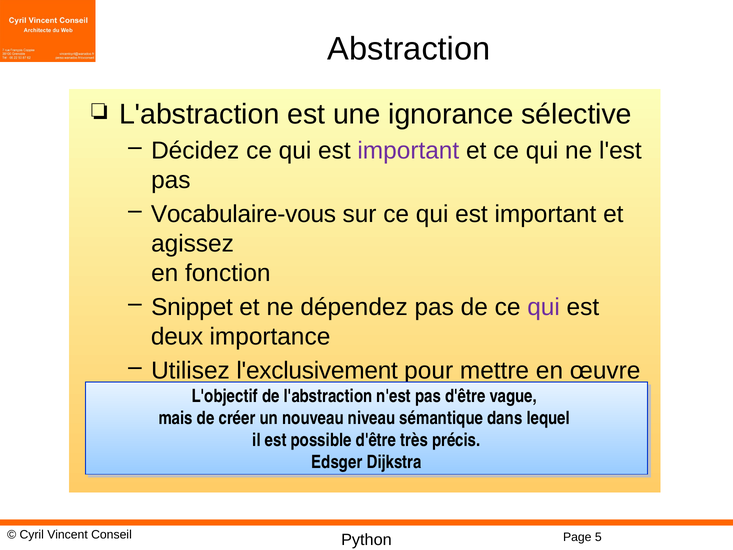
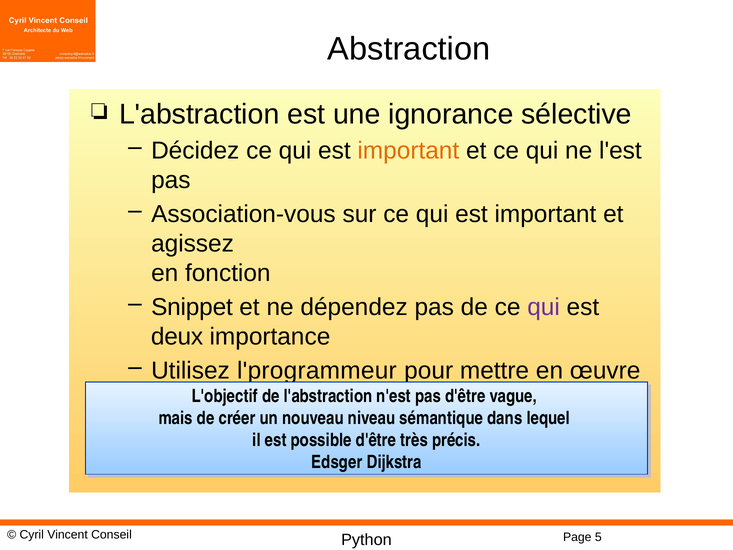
important at (408, 151) colour: purple -> orange
Vocabulaire-vous: Vocabulaire-vous -> Association-vous
l'exclusivement: l'exclusivement -> l'programmeur
